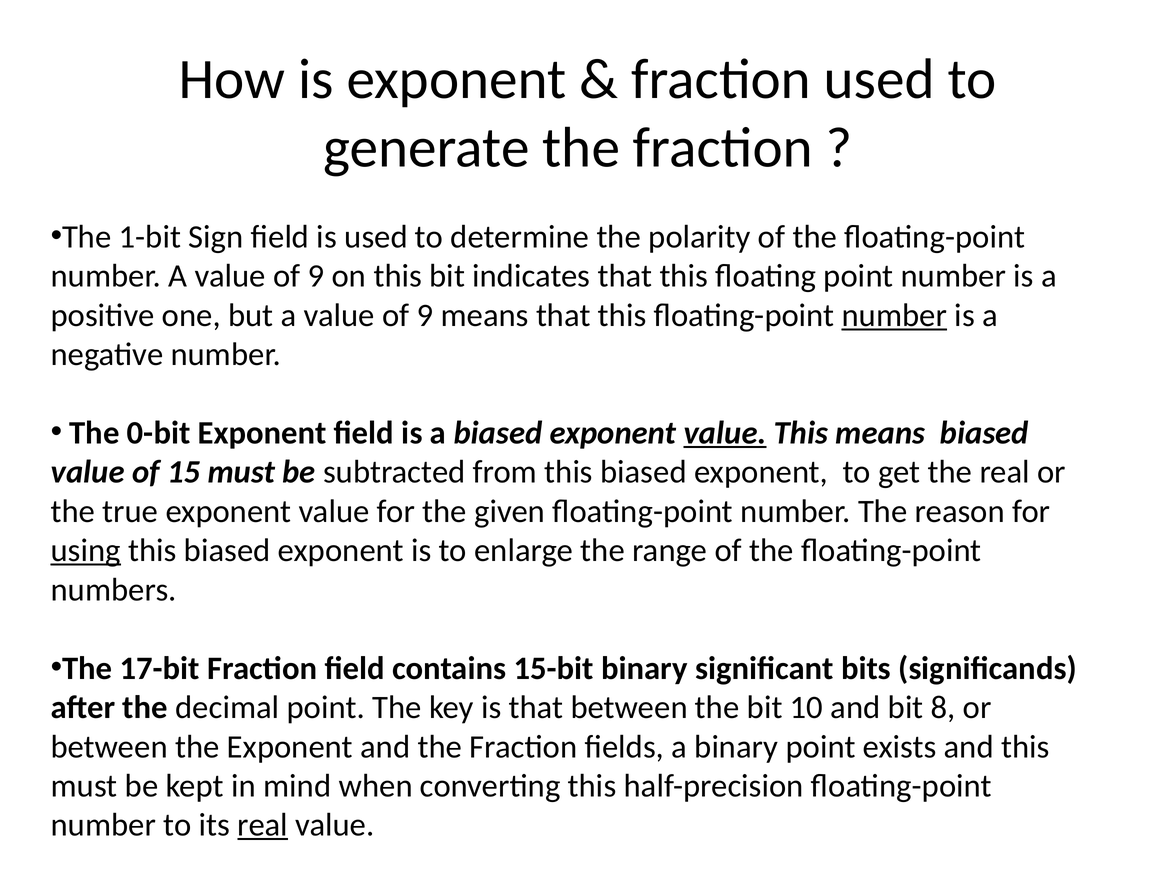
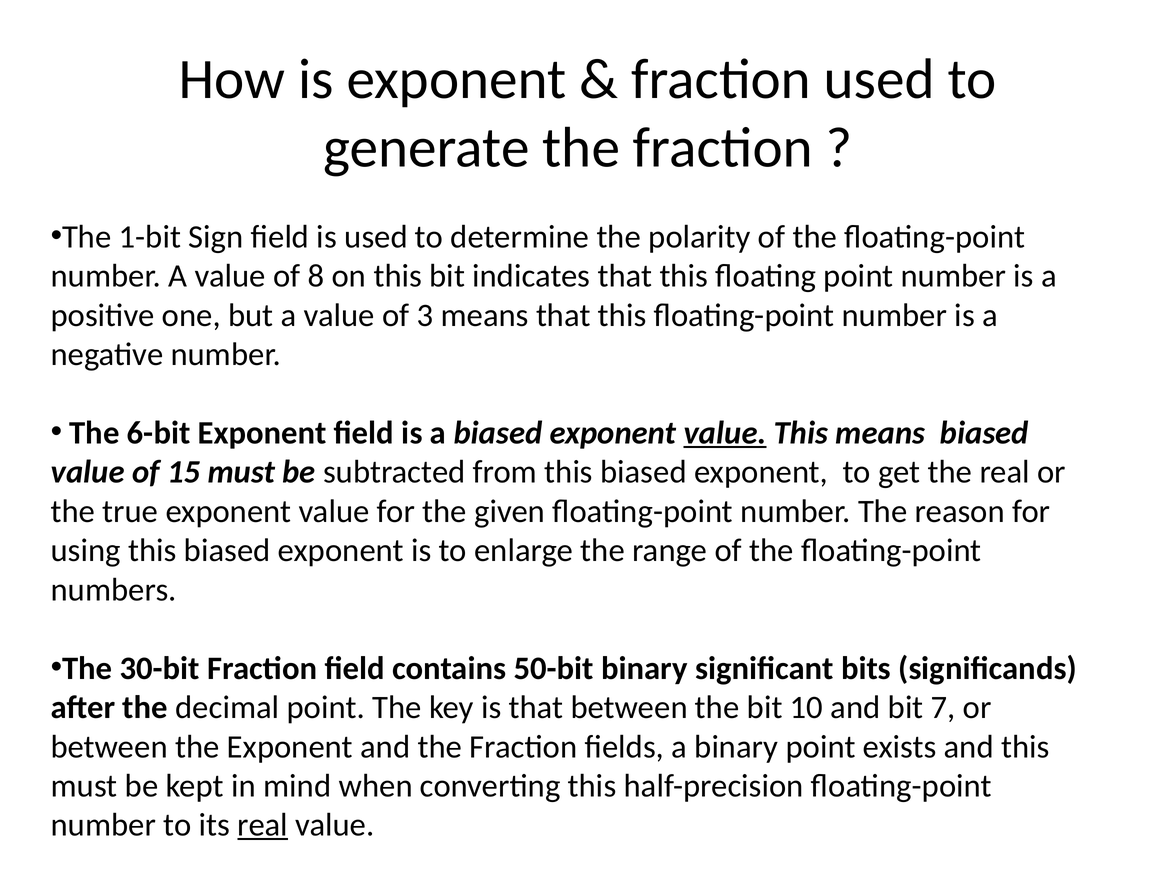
9 at (316, 276): 9 -> 8
9 at (425, 315): 9 -> 3
number at (894, 315) underline: present -> none
0-bit: 0-bit -> 6-bit
using underline: present -> none
17-bit: 17-bit -> 30-bit
15-bit: 15-bit -> 50-bit
8: 8 -> 7
